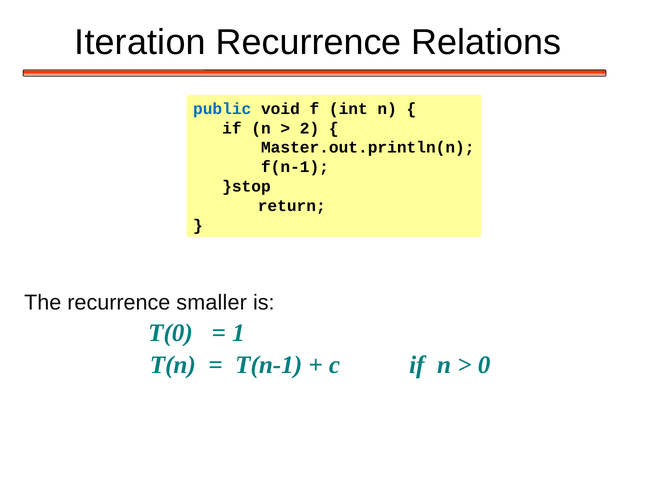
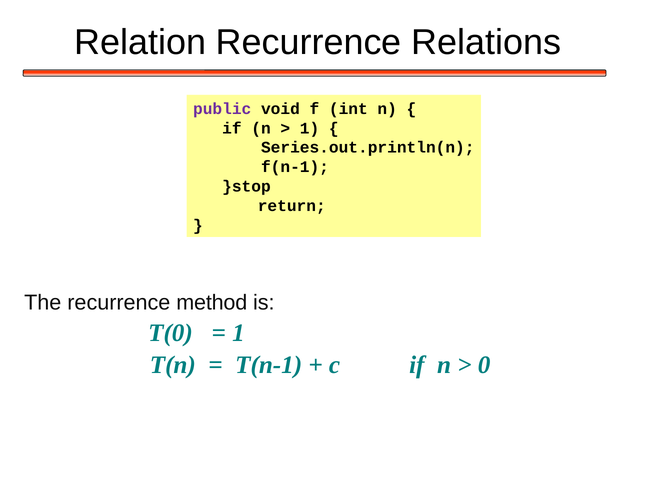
Iteration: Iteration -> Relation
public colour: blue -> purple
2 at (310, 128): 2 -> 1
Master.out.println(n: Master.out.println(n -> Series.out.println(n
smaller: smaller -> method
